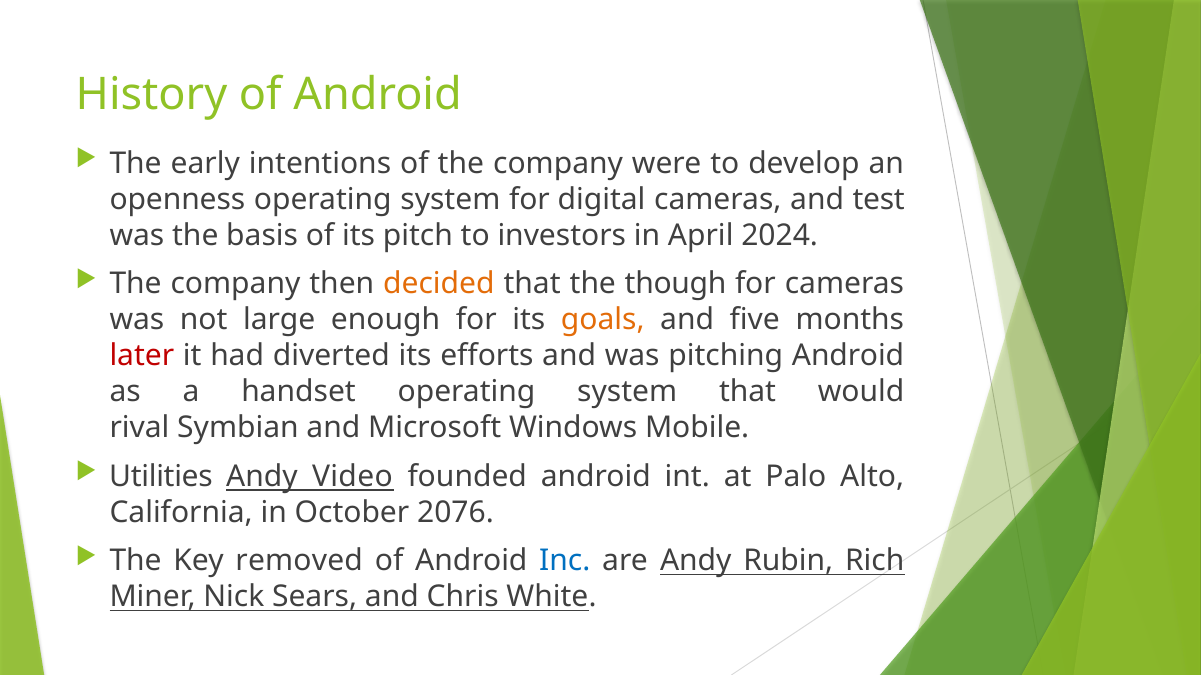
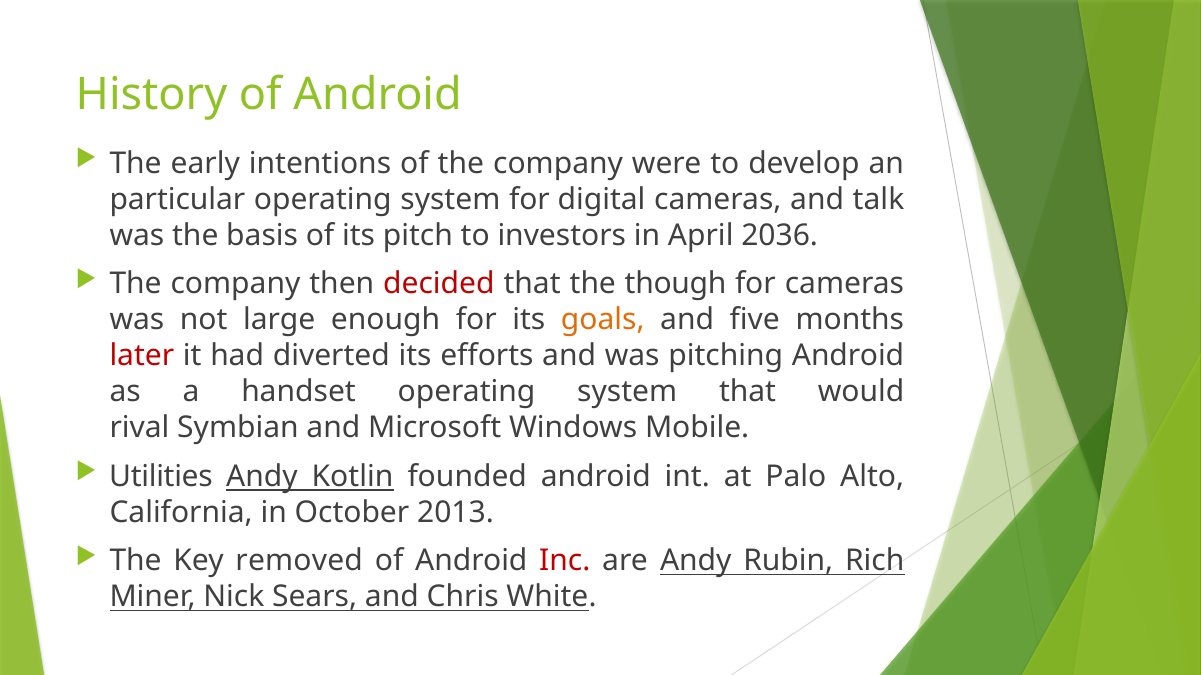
openness: openness -> particular
test: test -> talk
2024: 2024 -> 2036
decided colour: orange -> red
Video: Video -> Kotlin
2076: 2076 -> 2013
Inc colour: blue -> red
